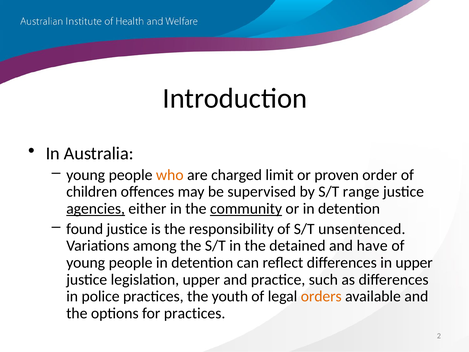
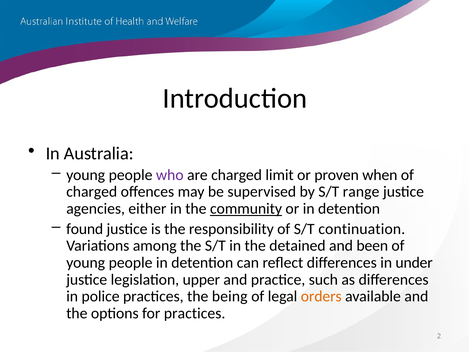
who colour: orange -> purple
order: order -> when
children at (92, 192): children -> charged
agencies underline: present -> none
unsentenced: unsentenced -> continuation
have: have -> been
in upper: upper -> under
youth: youth -> being
